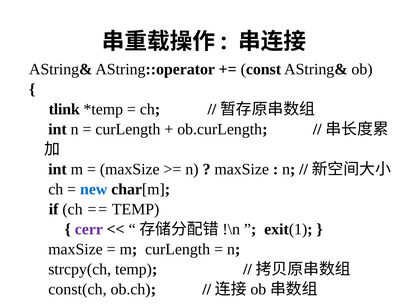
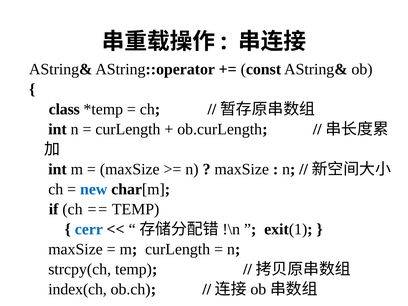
tlink: tlink -> class
cerr colour: purple -> blue
const(ch: const(ch -> index(ch
